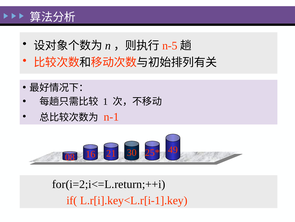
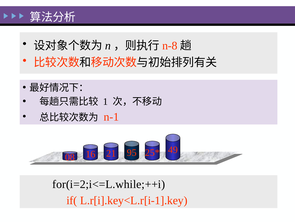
n-5: n-5 -> n-8
30: 30 -> 95
for(i=2;i<=L.return;++i: for(i=2;i<=L.return;++i -> for(i=2;i<=L.while;++i
